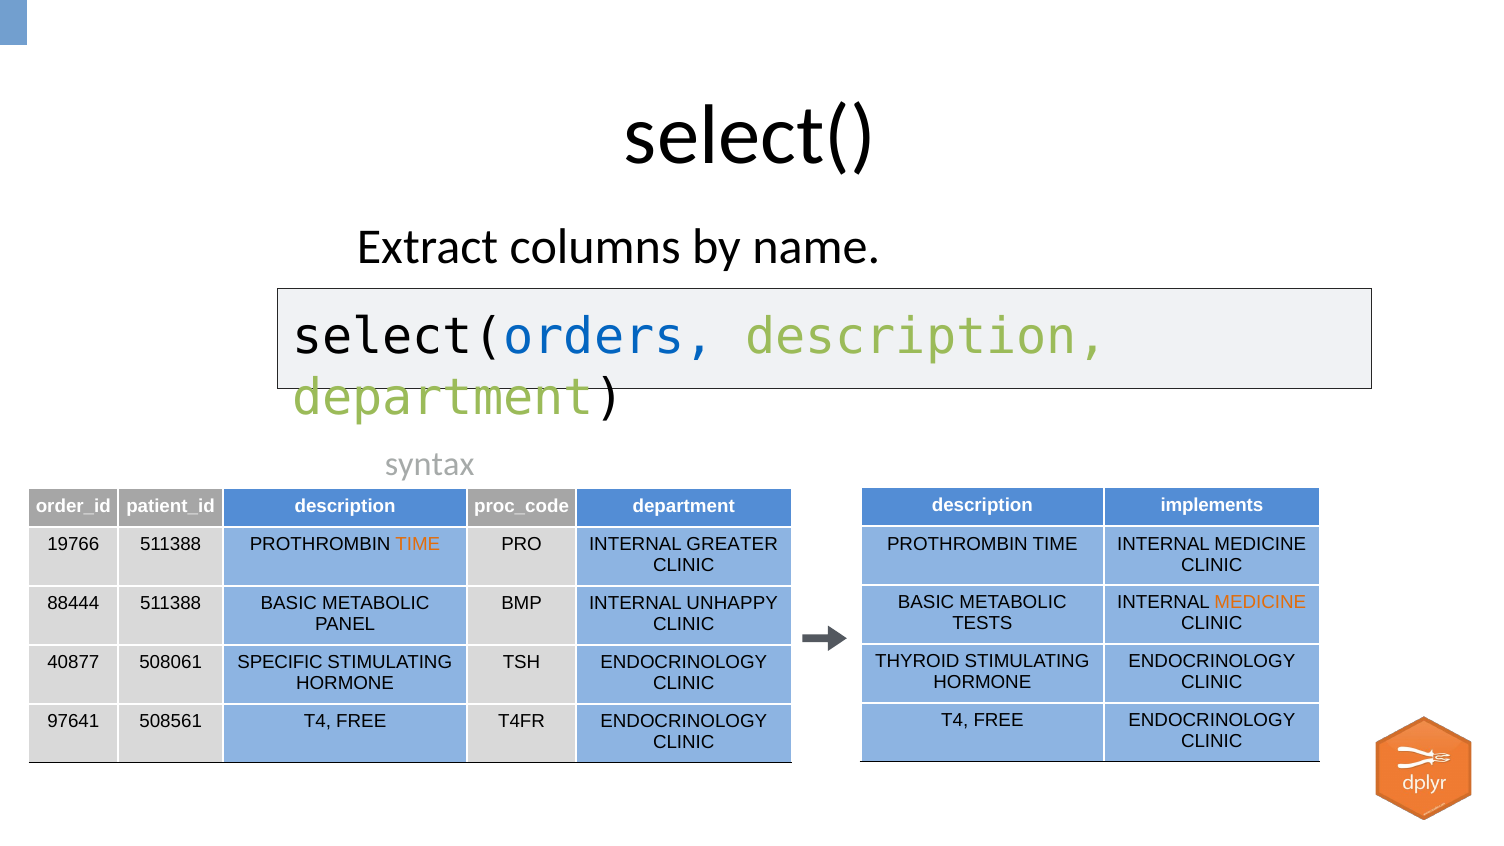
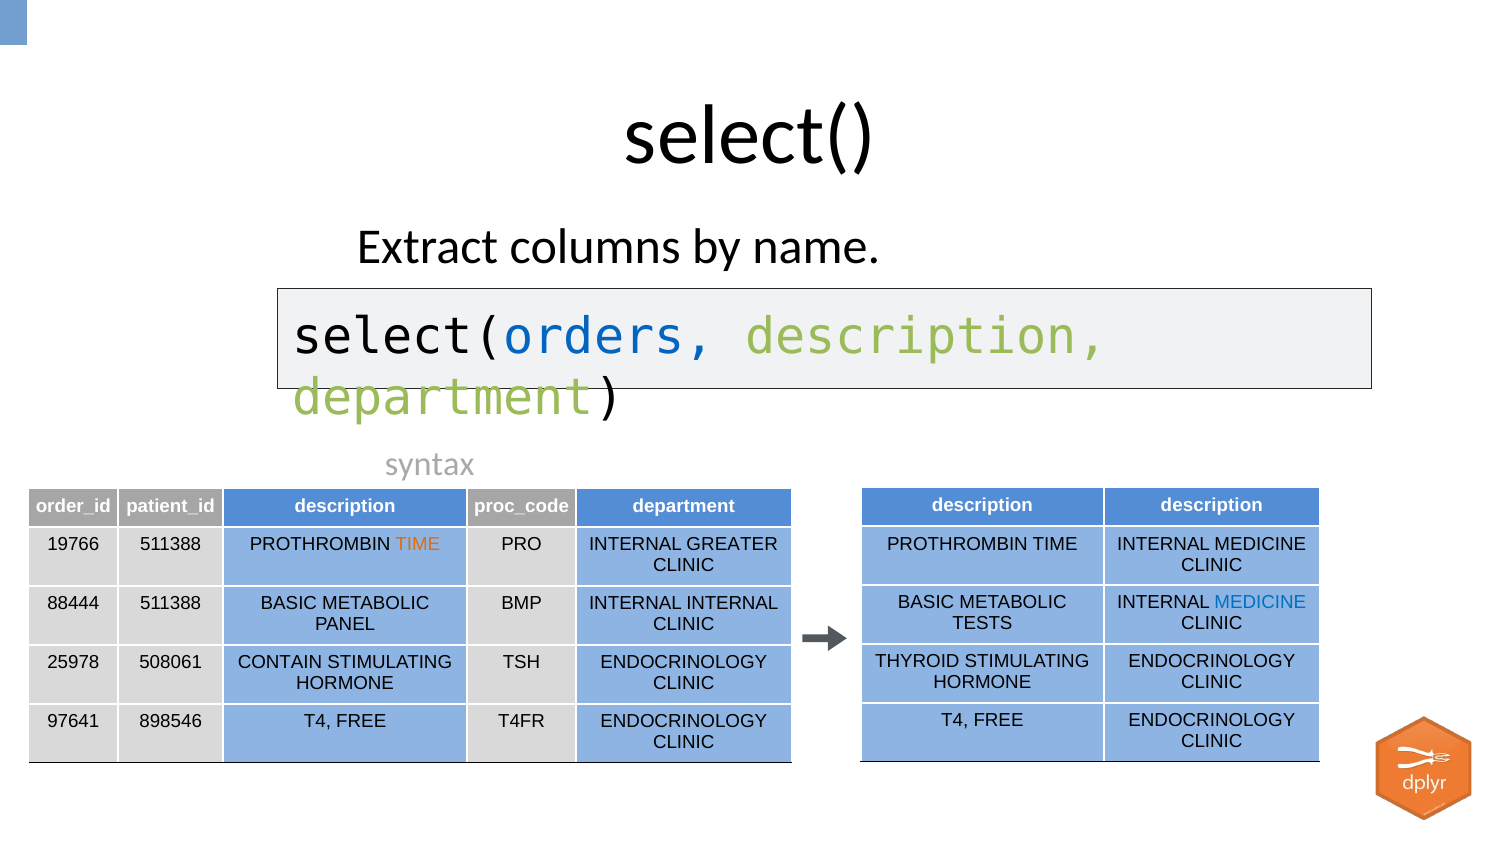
description implements: implements -> description
MEDICINE at (1260, 603) colour: orange -> blue
INTERNAL UNHAPPY: UNHAPPY -> INTERNAL
40877: 40877 -> 25978
SPECIFIC: SPECIFIC -> CONTAIN
508561: 508561 -> 898546
